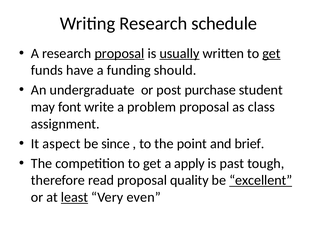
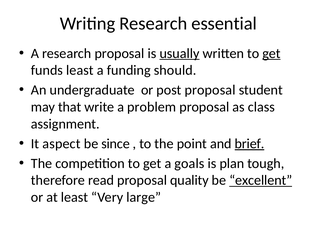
schedule: schedule -> essential
proposal at (119, 53) underline: present -> none
funds have: have -> least
post purchase: purchase -> proposal
font: font -> that
brief underline: none -> present
apply: apply -> goals
past: past -> plan
least at (74, 197) underline: present -> none
even: even -> large
